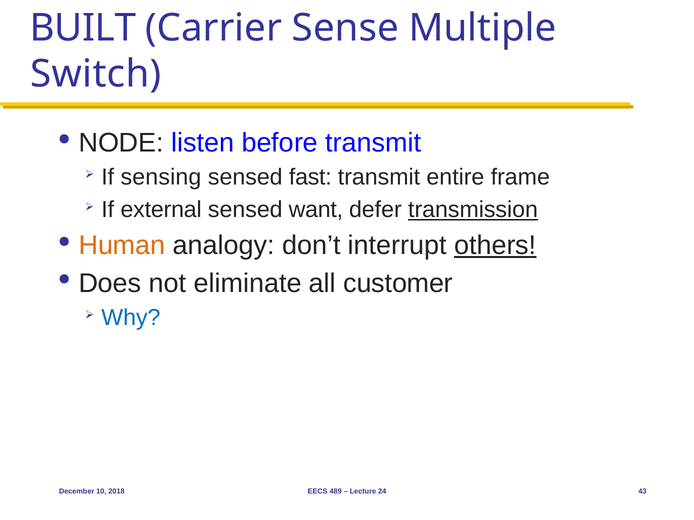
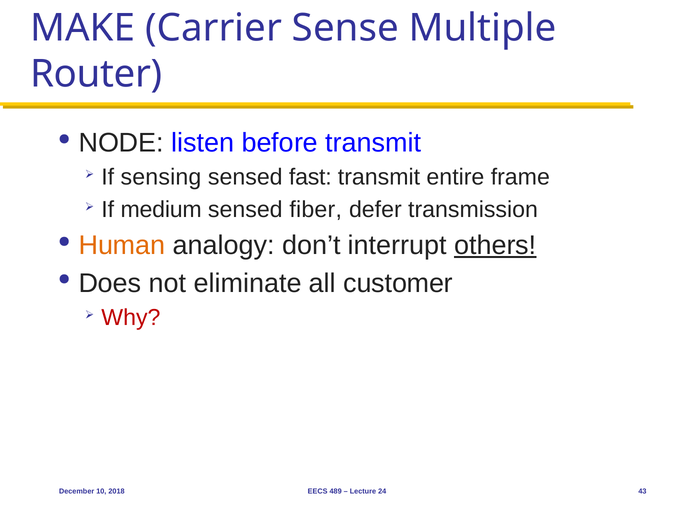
BUILT: BUILT -> MAKE
Switch: Switch -> Router
external: external -> medium
want: want -> fiber
transmission underline: present -> none
Why colour: blue -> red
